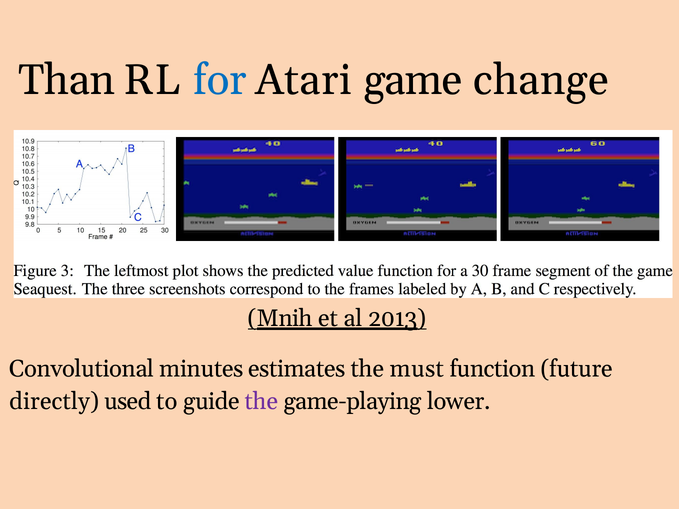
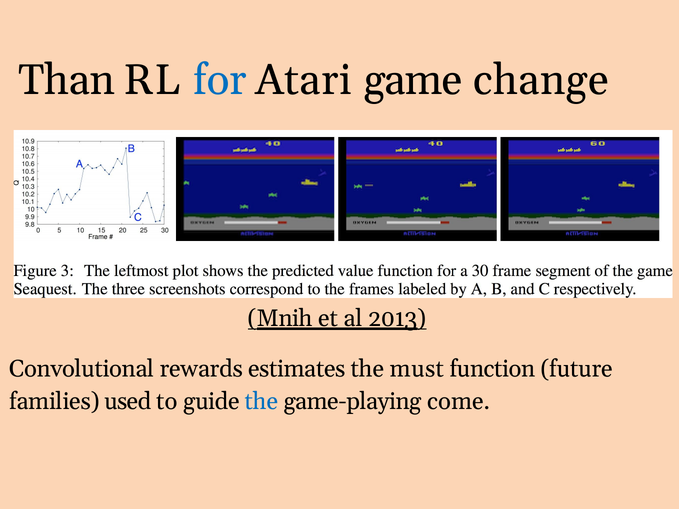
minutes: minutes -> rewards
directly: directly -> families
the at (261, 402) colour: purple -> blue
lower: lower -> come
